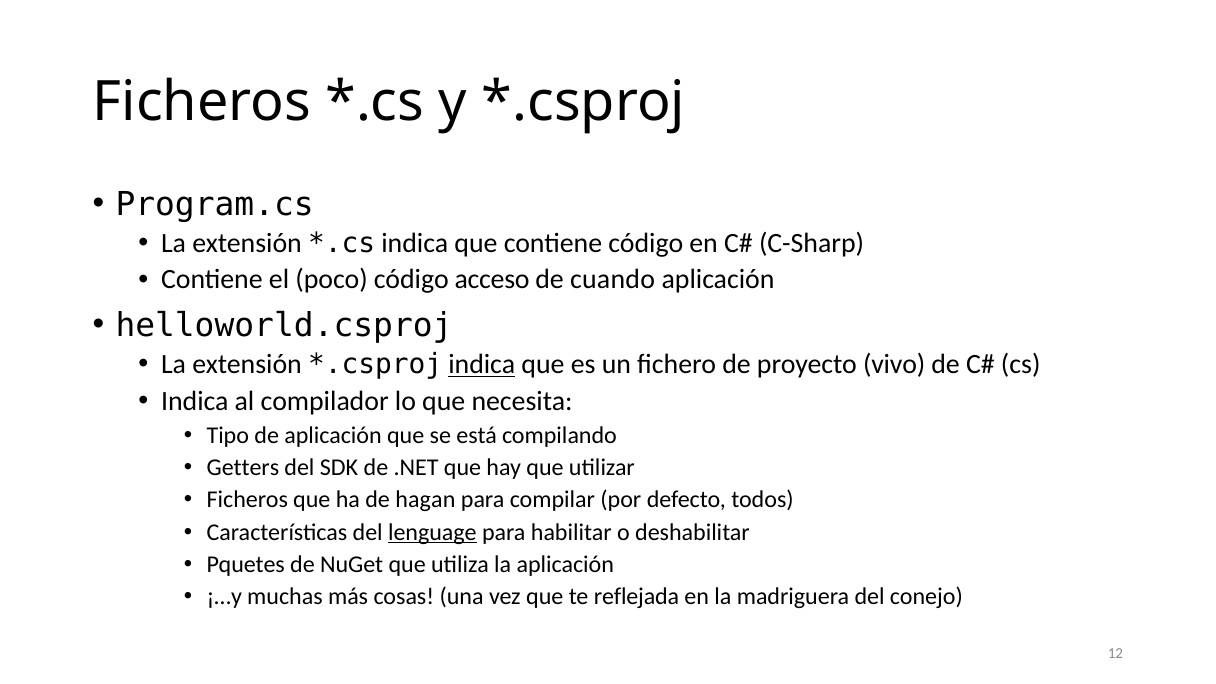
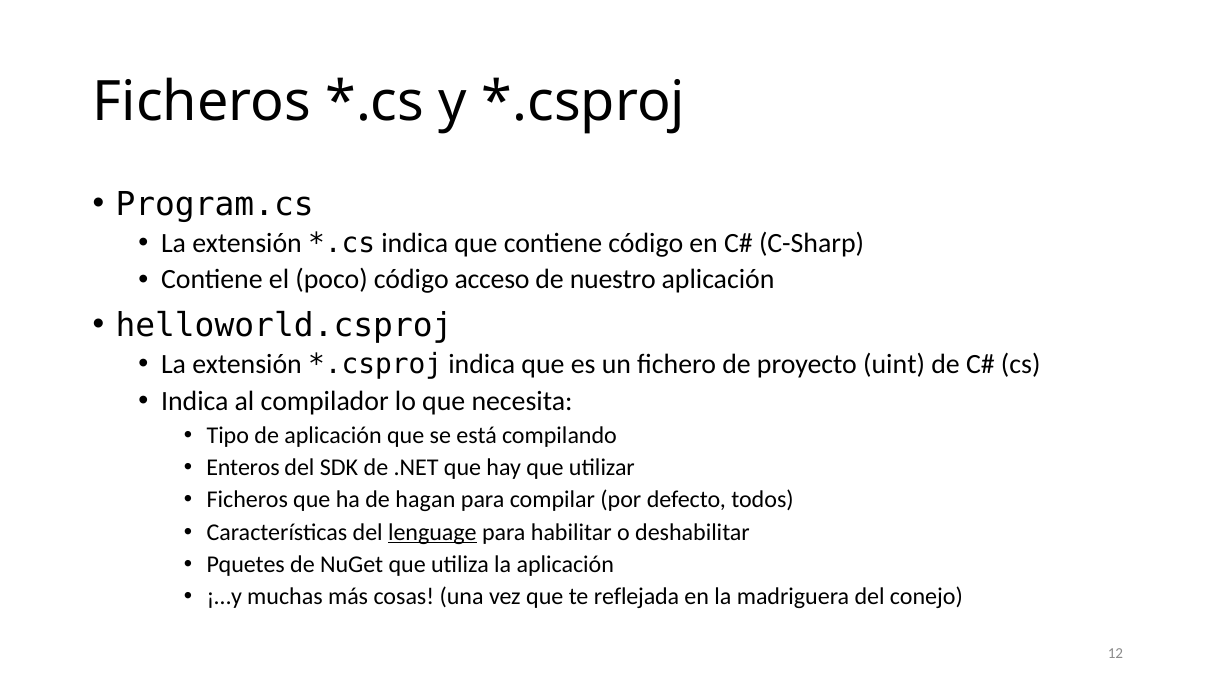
cuando: cuando -> nuestro
indica at (482, 364) underline: present -> none
vivo: vivo -> uint
Getters: Getters -> Enteros
